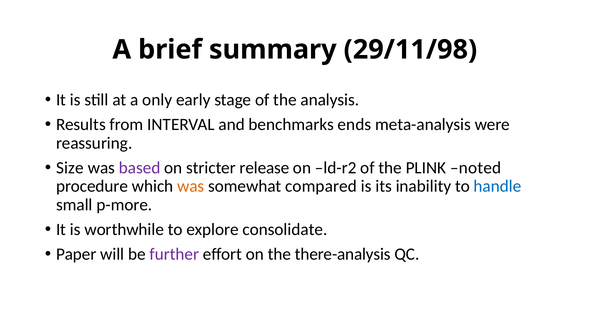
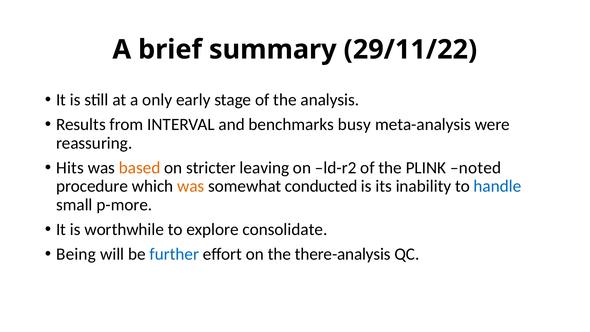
29/11/98: 29/11/98 -> 29/11/22
ends: ends -> busy
Size: Size -> Hits
based colour: purple -> orange
release: release -> leaving
compared: compared -> conducted
Paper: Paper -> Being
further colour: purple -> blue
